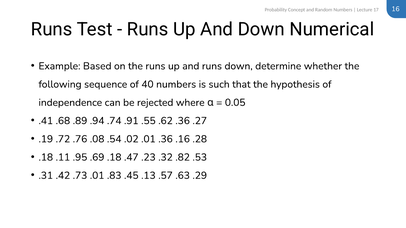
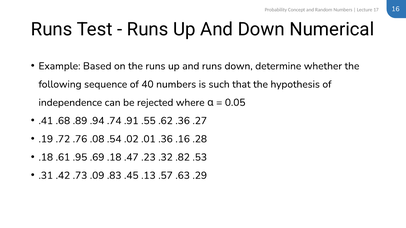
.11: .11 -> .61
.73 .01: .01 -> .09
